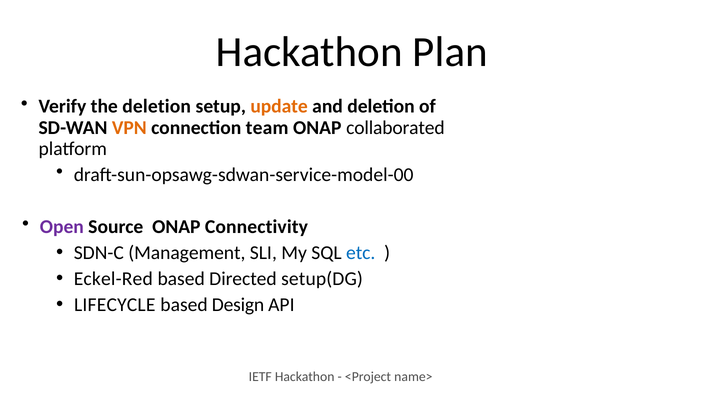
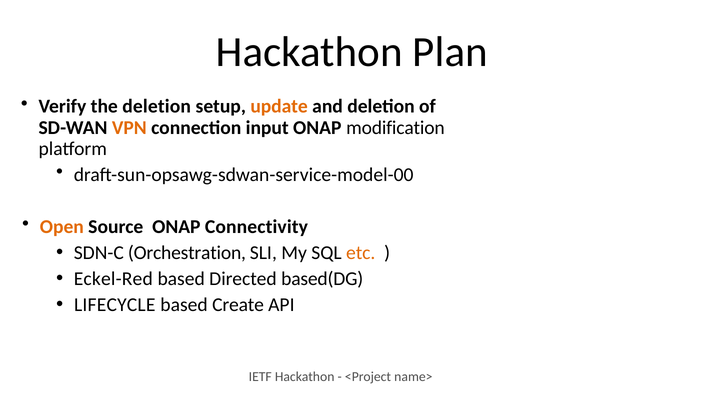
team: team -> input
collaborated: collaborated -> modification
Open colour: purple -> orange
Management: Management -> Orchestration
etc colour: blue -> orange
setup(DG: setup(DG -> based(DG
Design: Design -> Create
